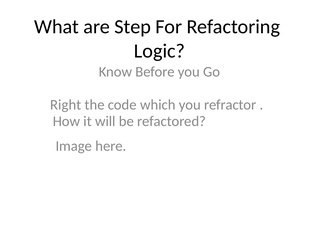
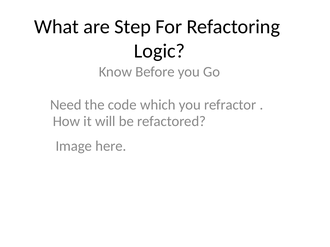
Right: Right -> Need
